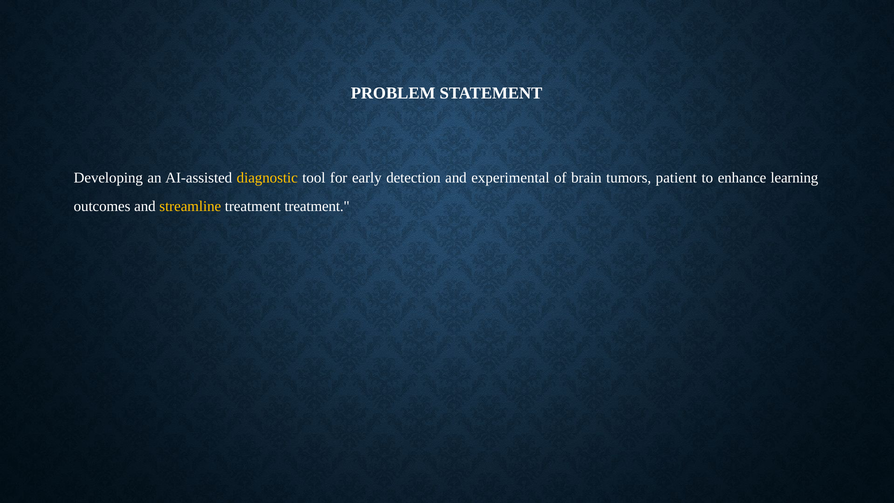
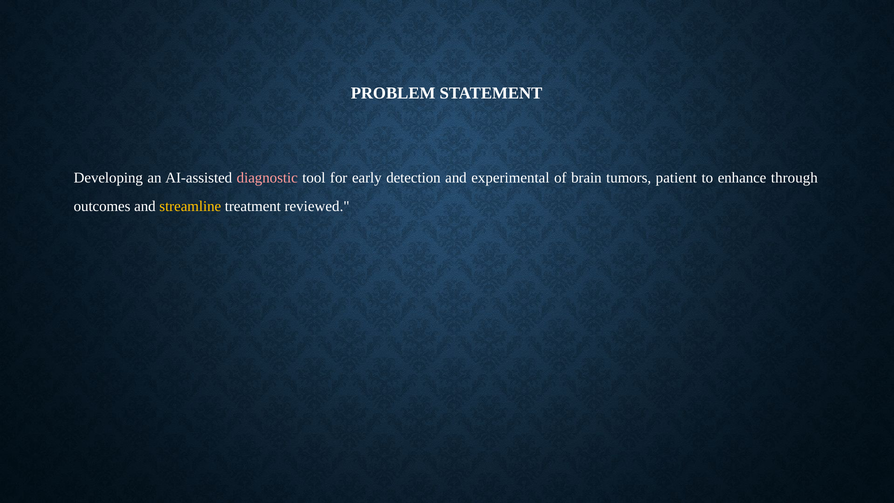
diagnostic colour: yellow -> pink
learning: learning -> through
treatment treatment: treatment -> reviewed
